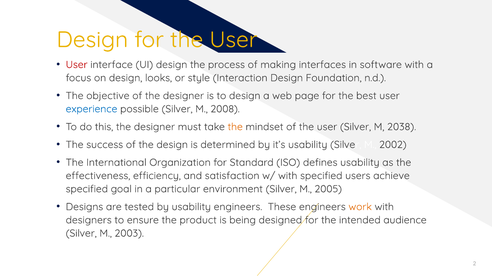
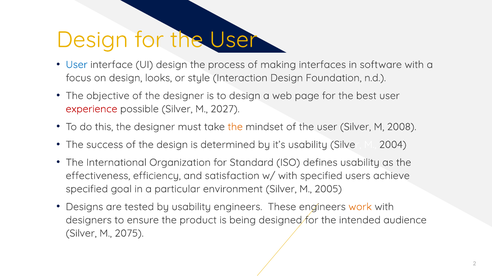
User at (77, 65) colour: red -> blue
experience colour: blue -> red
2008: 2008 -> 2027
2038: 2038 -> 2008
2002: 2002 -> 2004
2003: 2003 -> 2075
